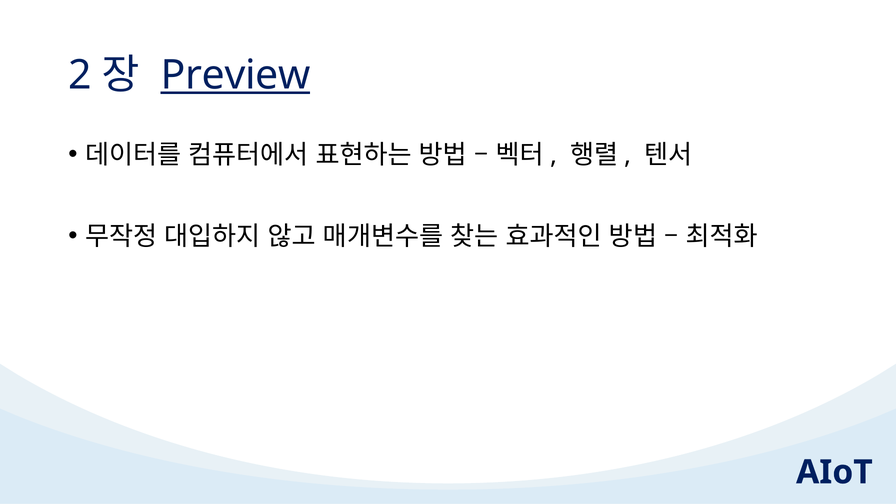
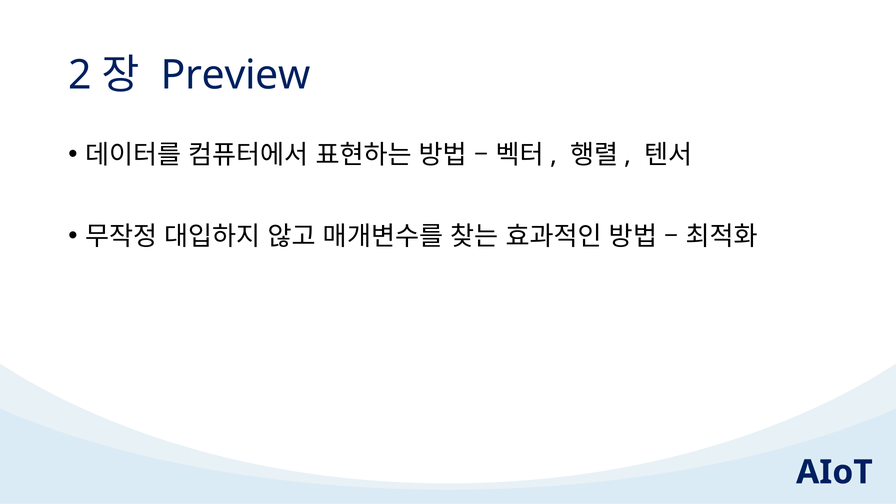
Preview underline: present -> none
